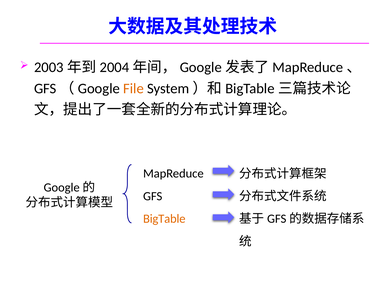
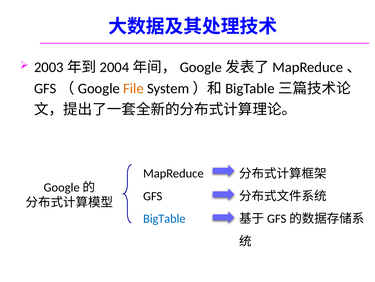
BigTable colour: orange -> blue
